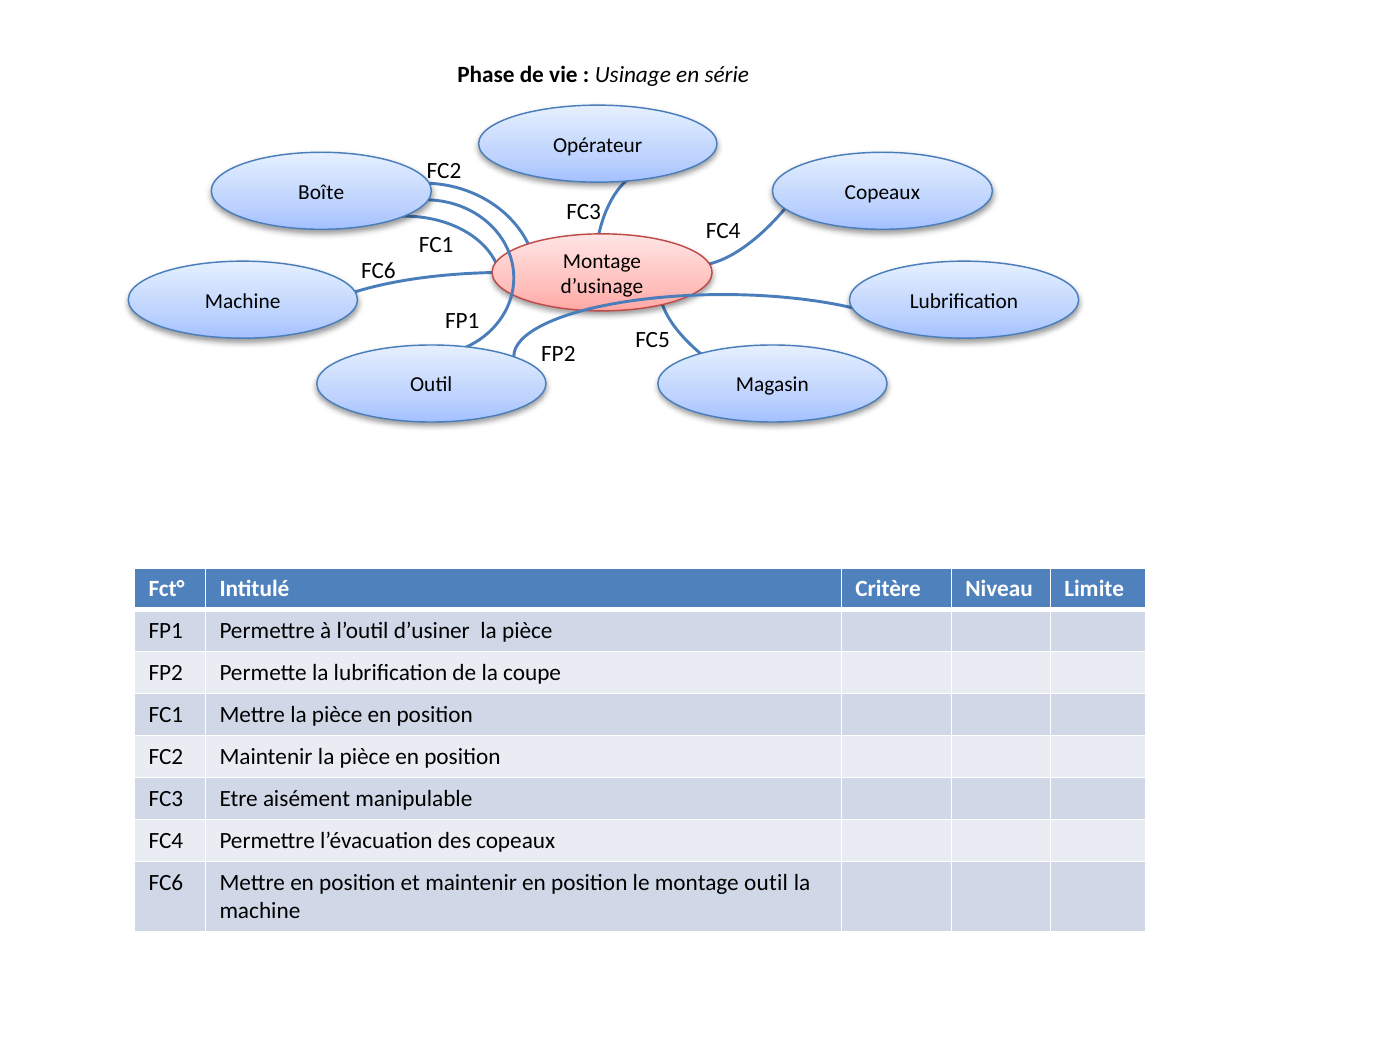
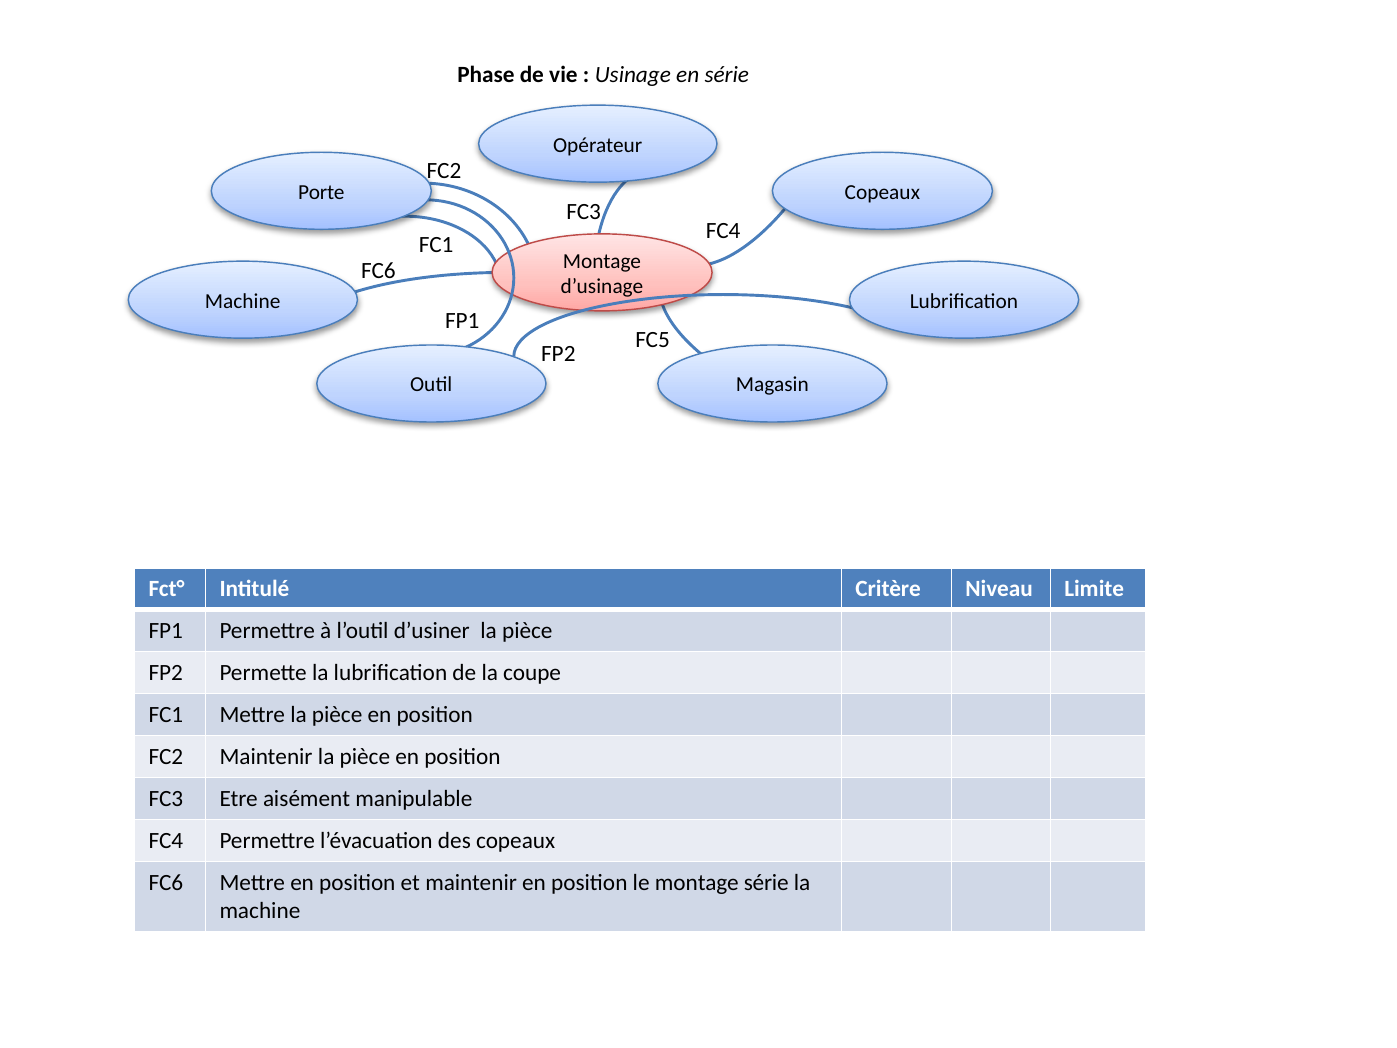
Boîte: Boîte -> Porte
montage outil: outil -> série
